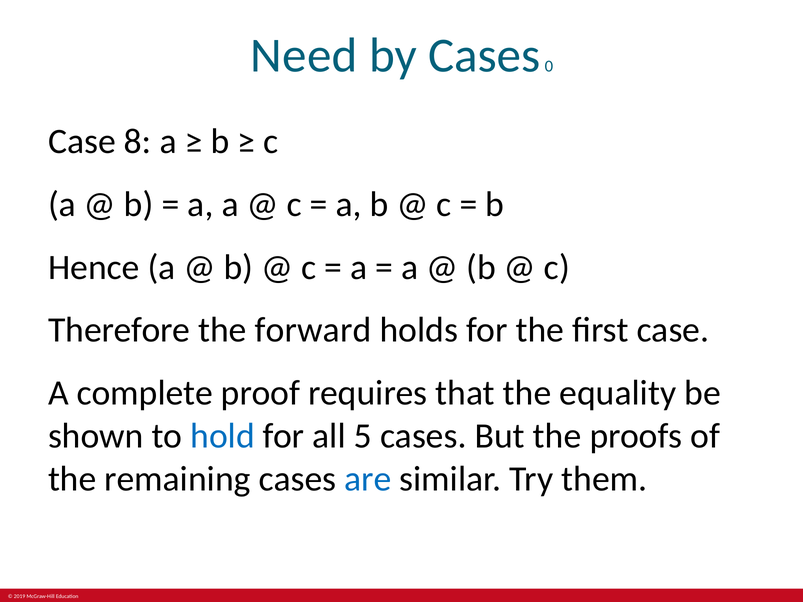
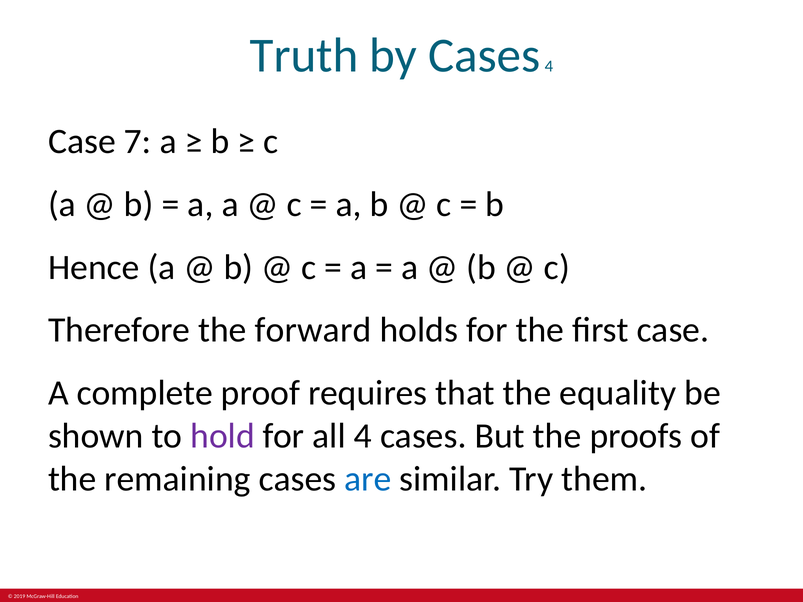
Need: Need -> Truth
Cases 0: 0 -> 4
8: 8 -> 7
hold colour: blue -> purple
all 5: 5 -> 4
